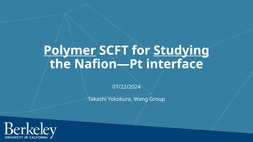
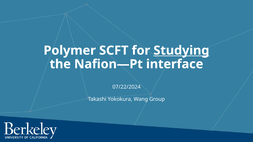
Polymer underline: present -> none
